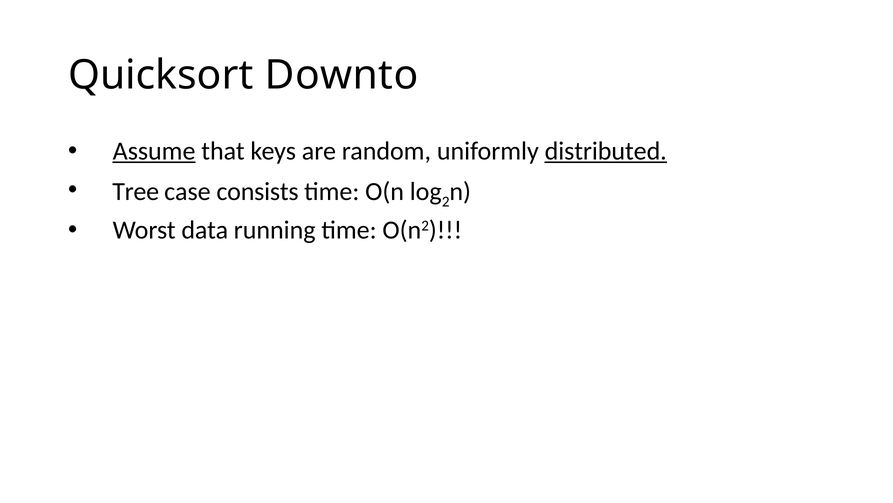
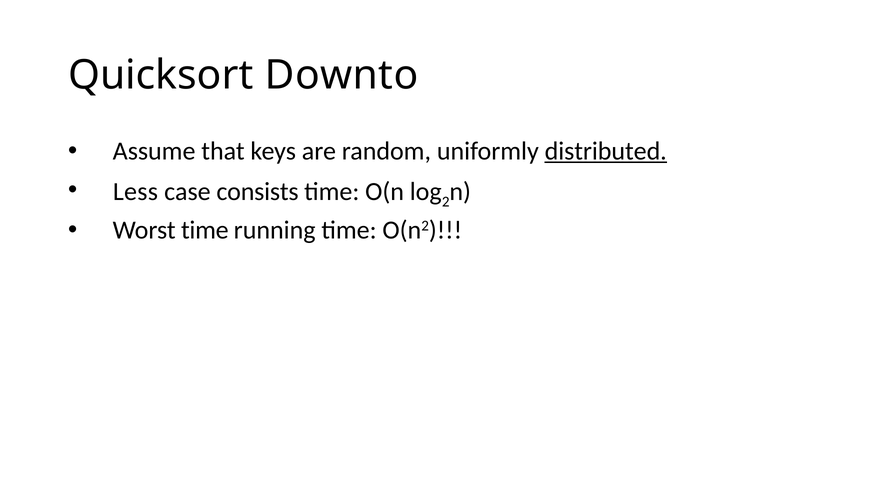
Assume underline: present -> none
Tree: Tree -> Less
Worst data: data -> time
